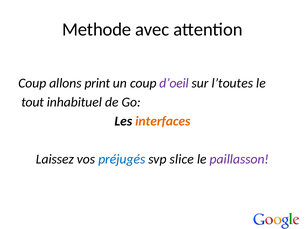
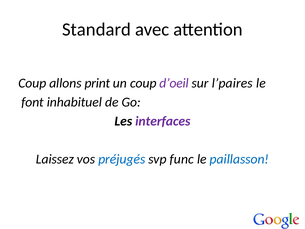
Methode: Methode -> Standard
l’toutes: l’toutes -> l’paires
tout: tout -> font
interfaces colour: orange -> purple
slice: slice -> func
paillasson colour: purple -> blue
